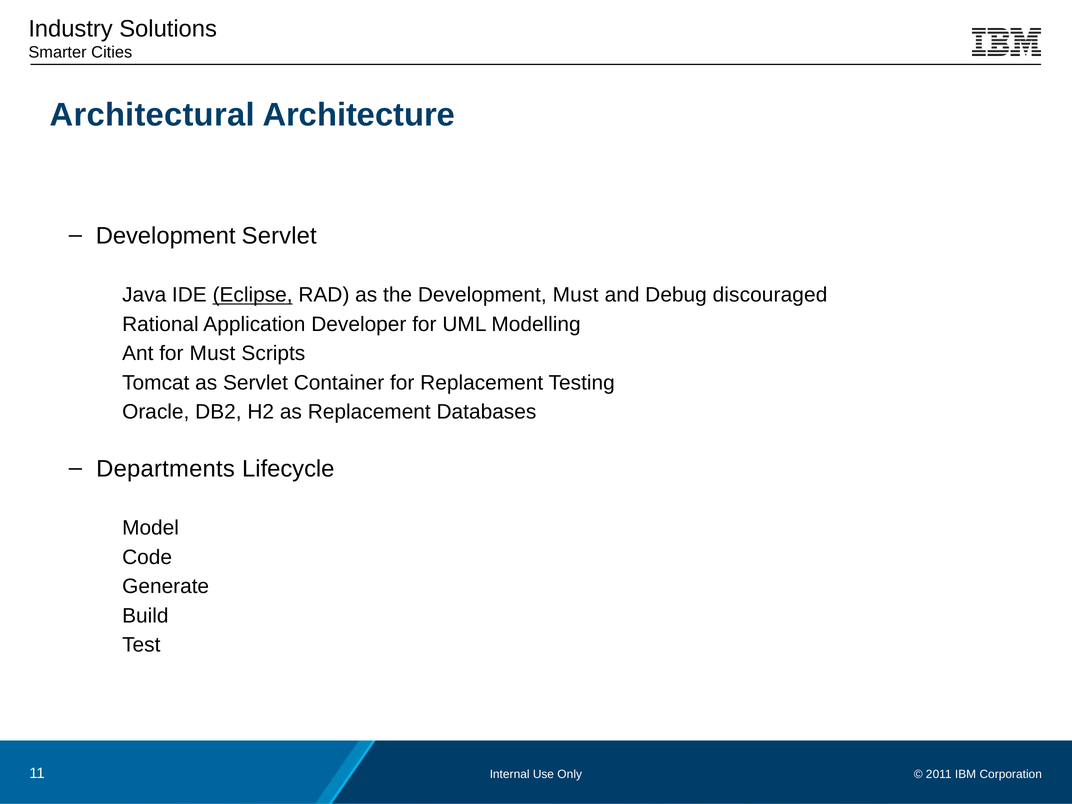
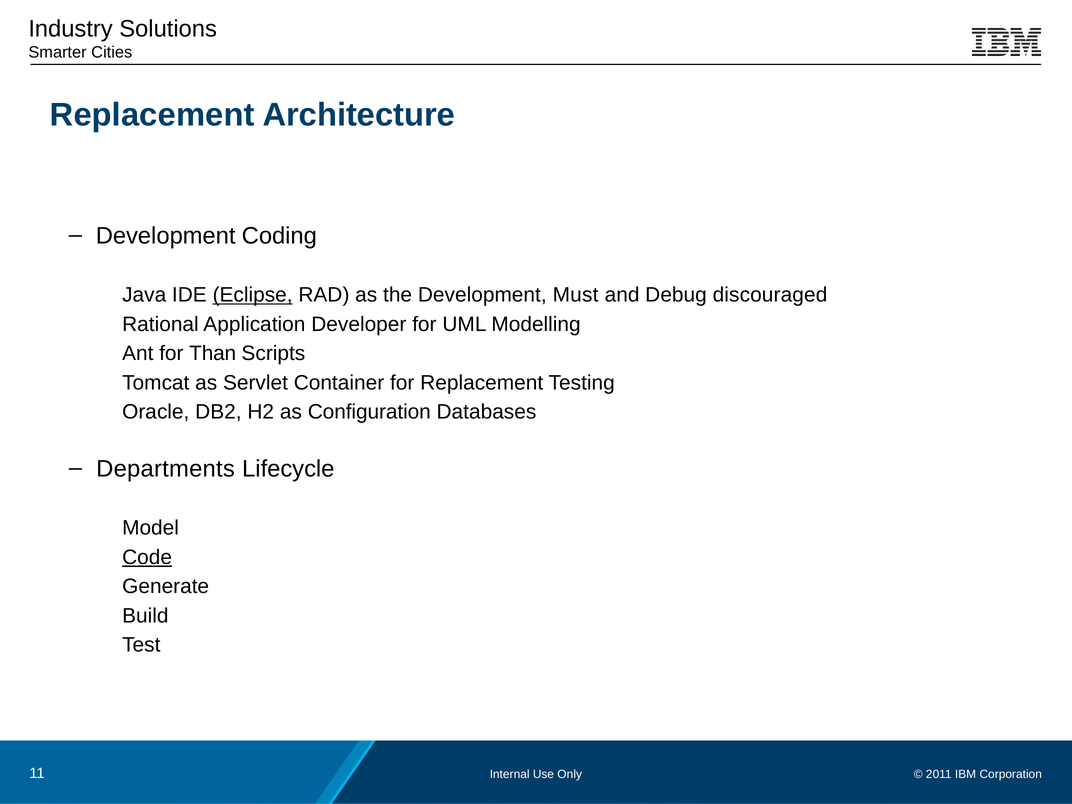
Architectural at (152, 115): Architectural -> Replacement
Development Servlet: Servlet -> Coding
for Must: Must -> Than
as Replacement: Replacement -> Configuration
Code underline: none -> present
